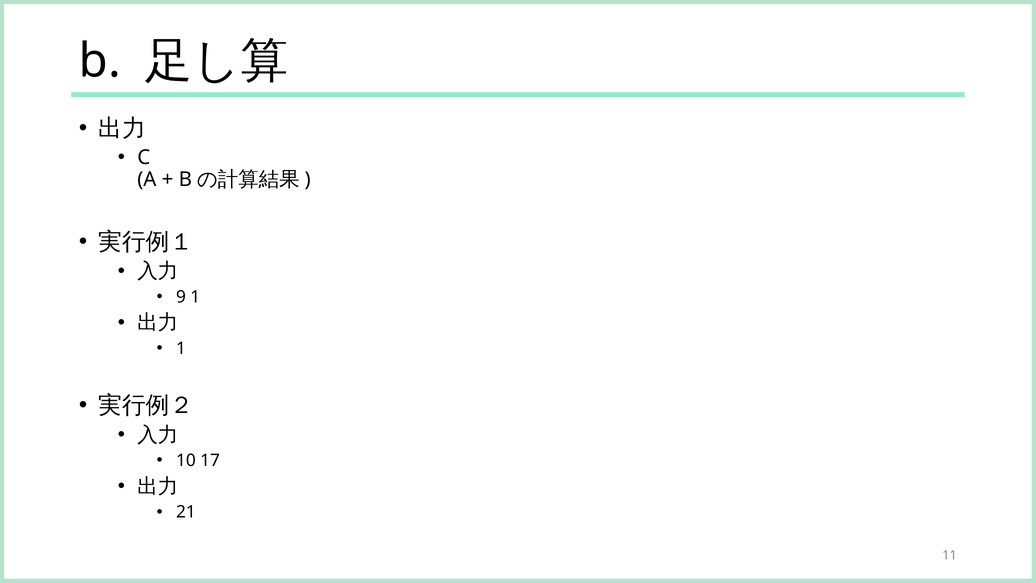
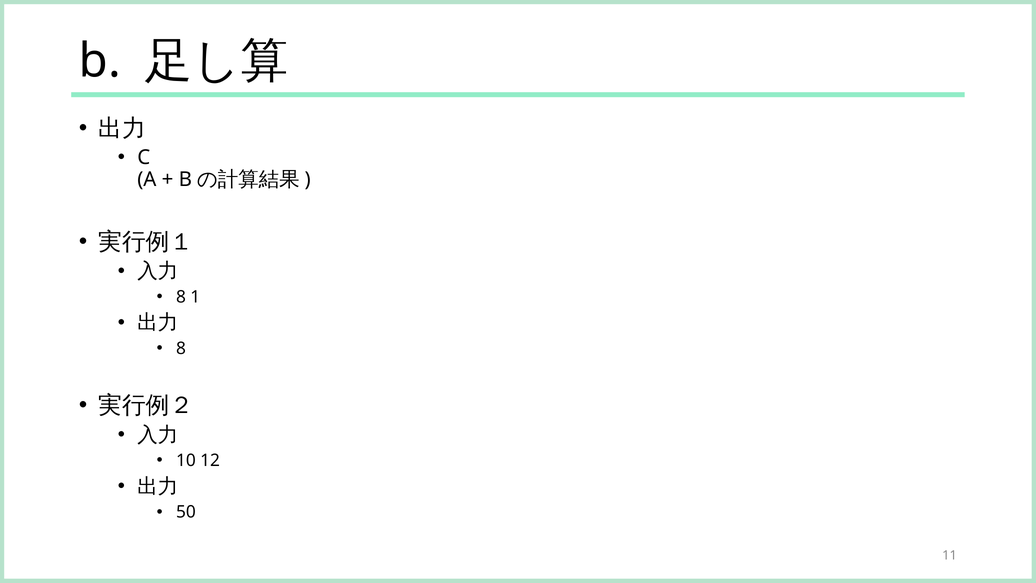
9 at (181, 297): 9 -> 8
1 at (181, 348): 1 -> 8
17: 17 -> 12
21: 21 -> 50
